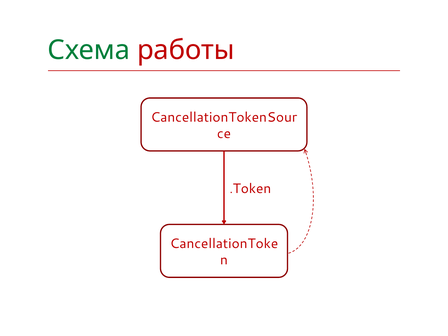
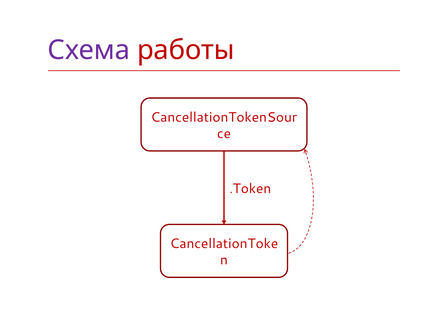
Схема colour: green -> purple
